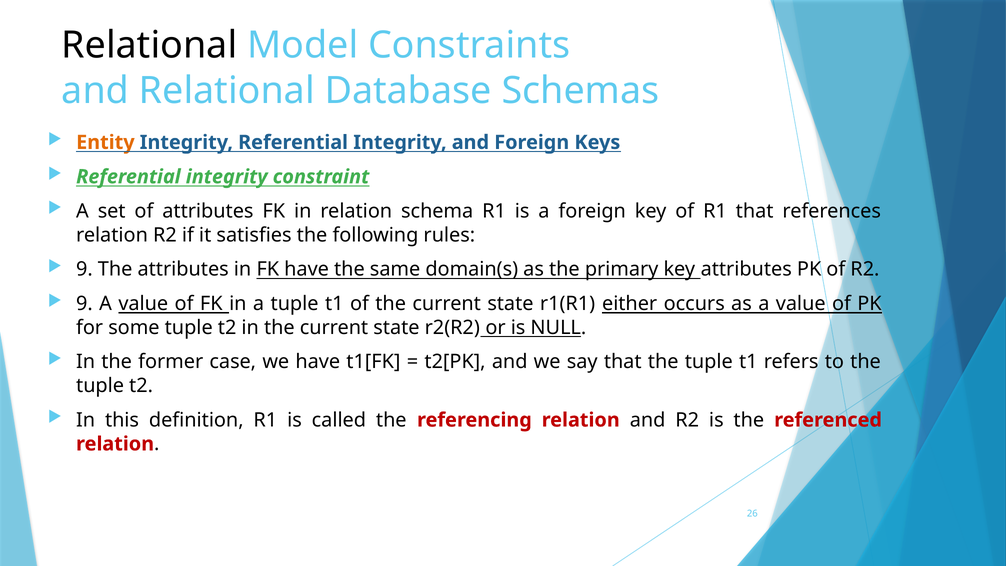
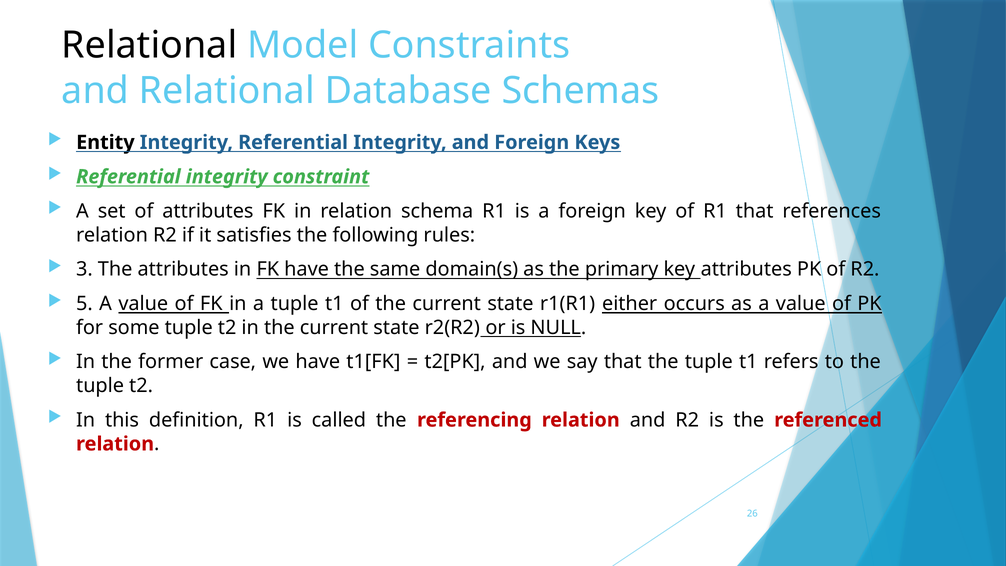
Entity colour: orange -> black
9 at (84, 269): 9 -> 3
9 at (84, 304): 9 -> 5
